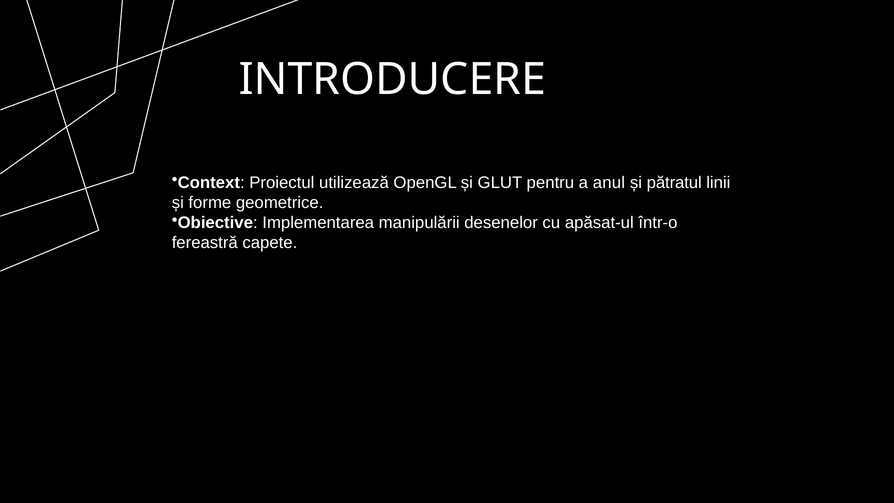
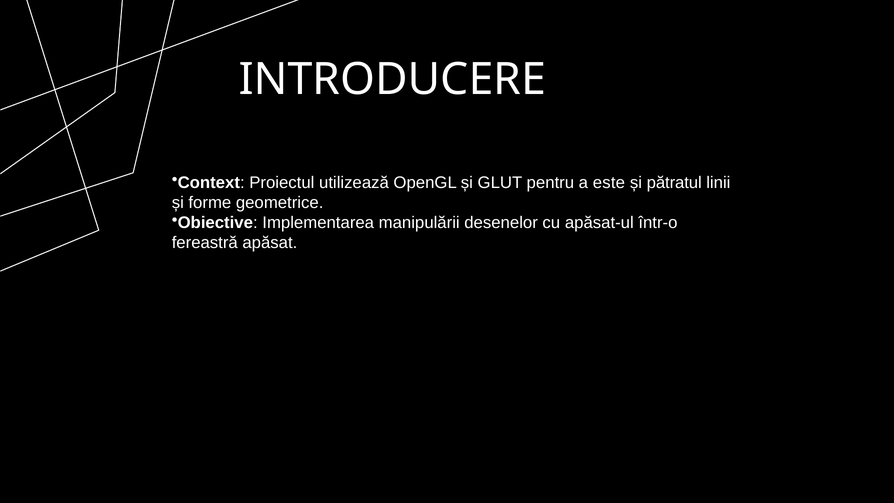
anul: anul -> este
capete: capete -> apăsat
